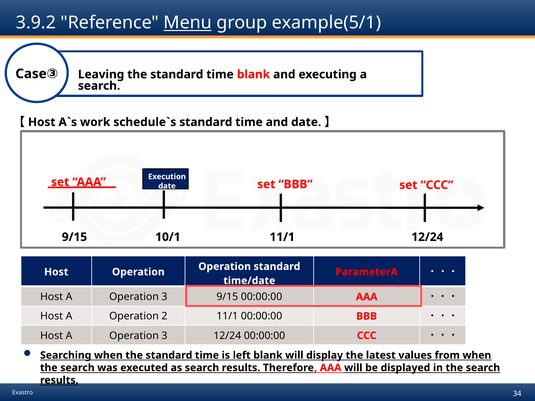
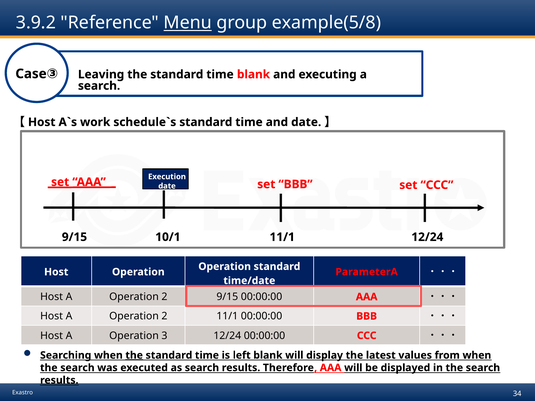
example(5/1: example(5/1 -> example(5/8
3 at (164, 297): 3 -> 2
the at (134, 355) underline: none -> present
